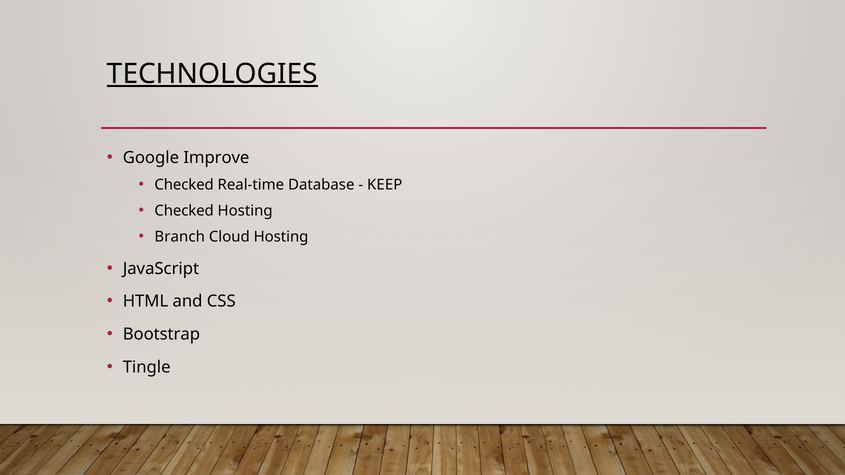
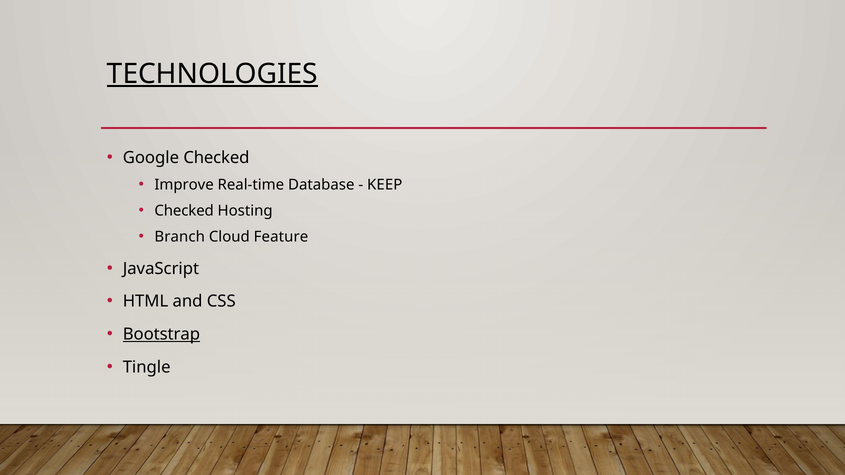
Google Improve: Improve -> Checked
Checked at (184, 185): Checked -> Improve
Cloud Hosting: Hosting -> Feature
Bootstrap underline: none -> present
